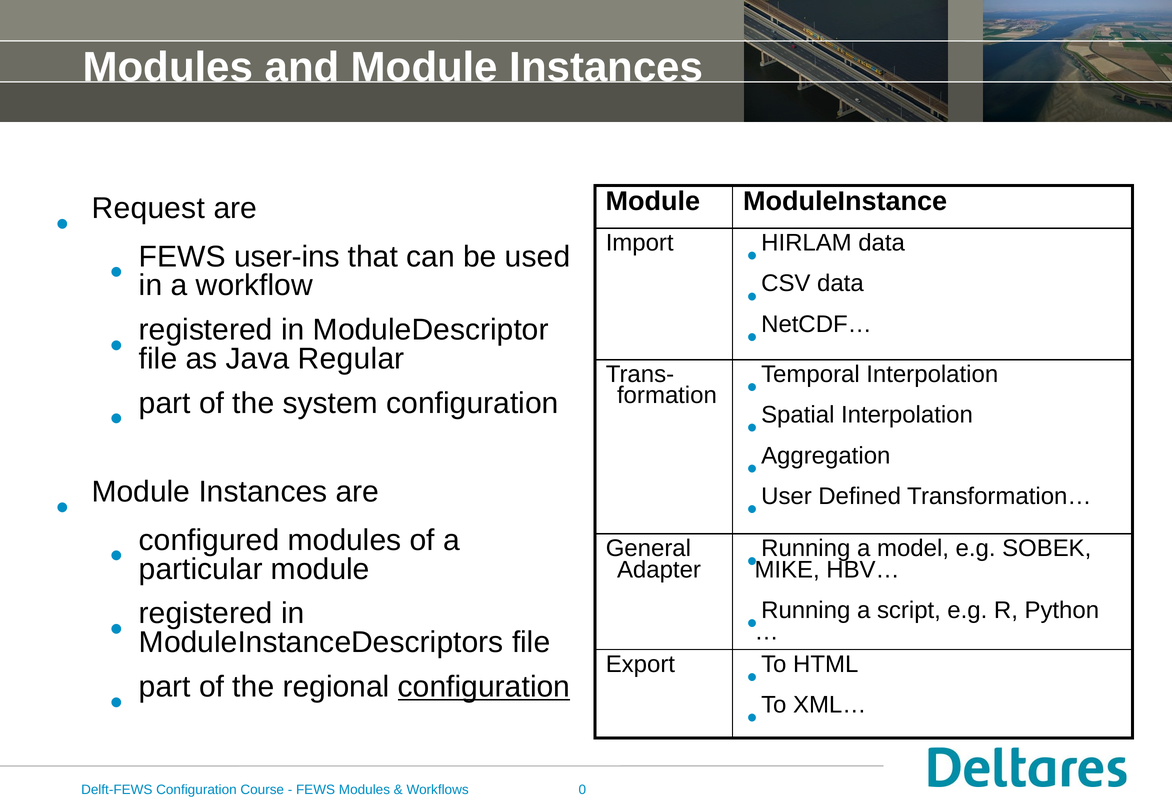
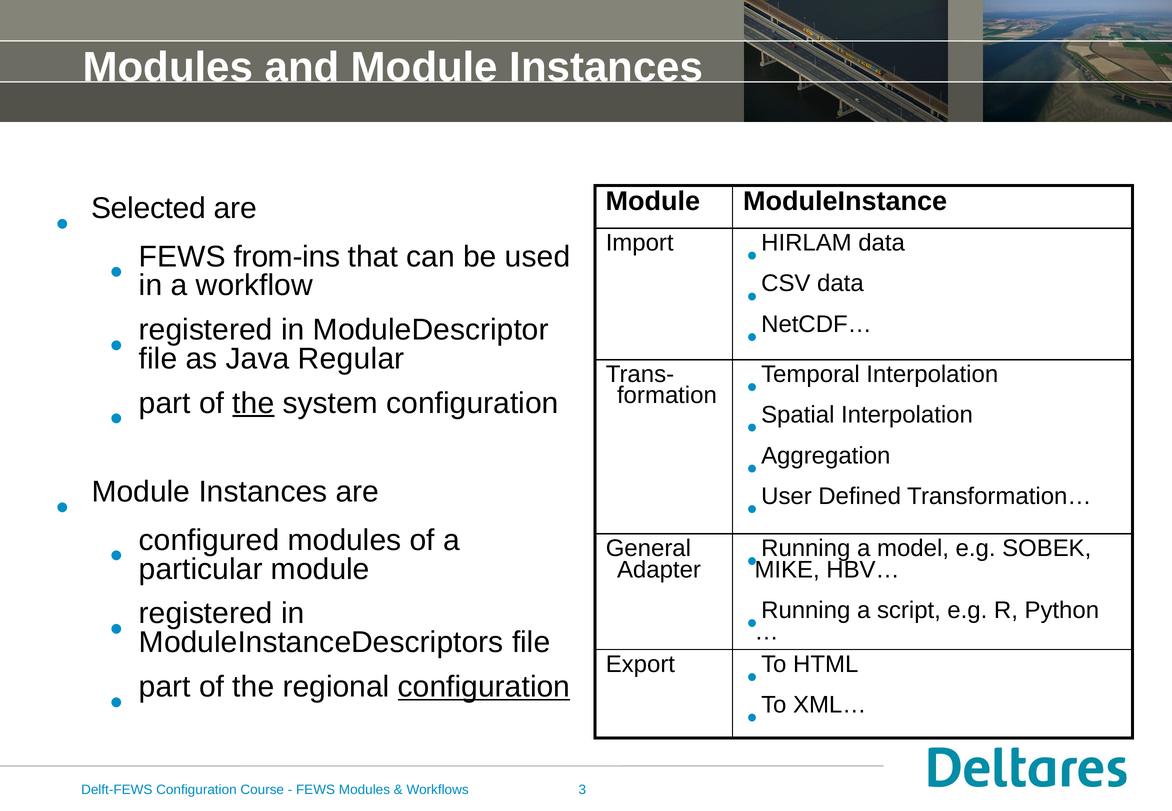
Request: Request -> Selected
user-ins: user-ins -> from-ins
the at (253, 403) underline: none -> present
0: 0 -> 3
